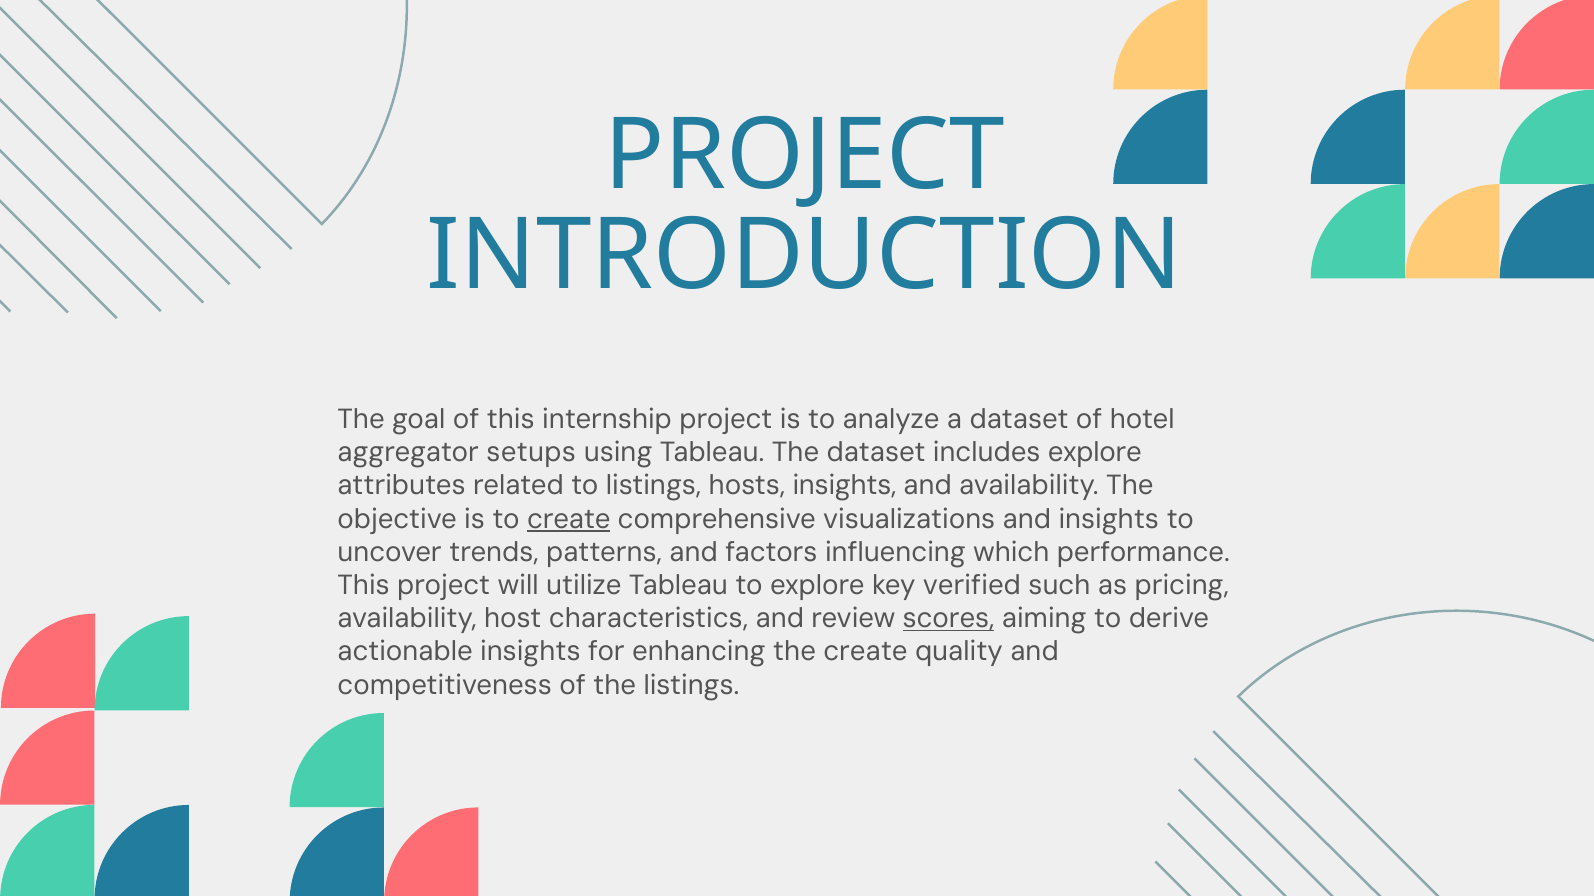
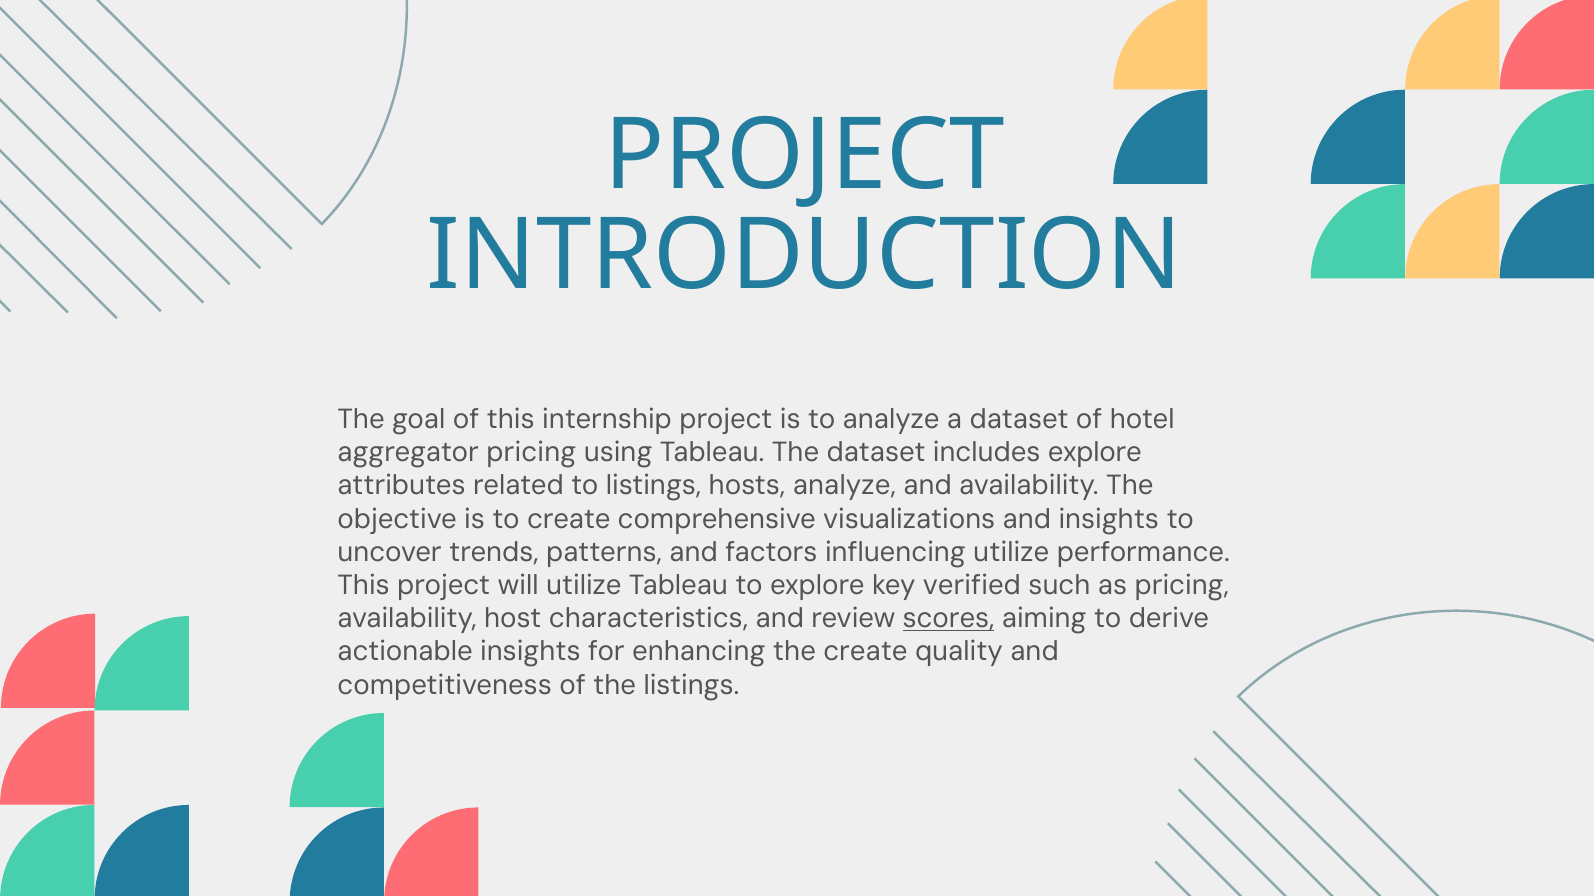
aggregator setups: setups -> pricing
hosts insights: insights -> analyze
create at (569, 519) underline: present -> none
influencing which: which -> utilize
